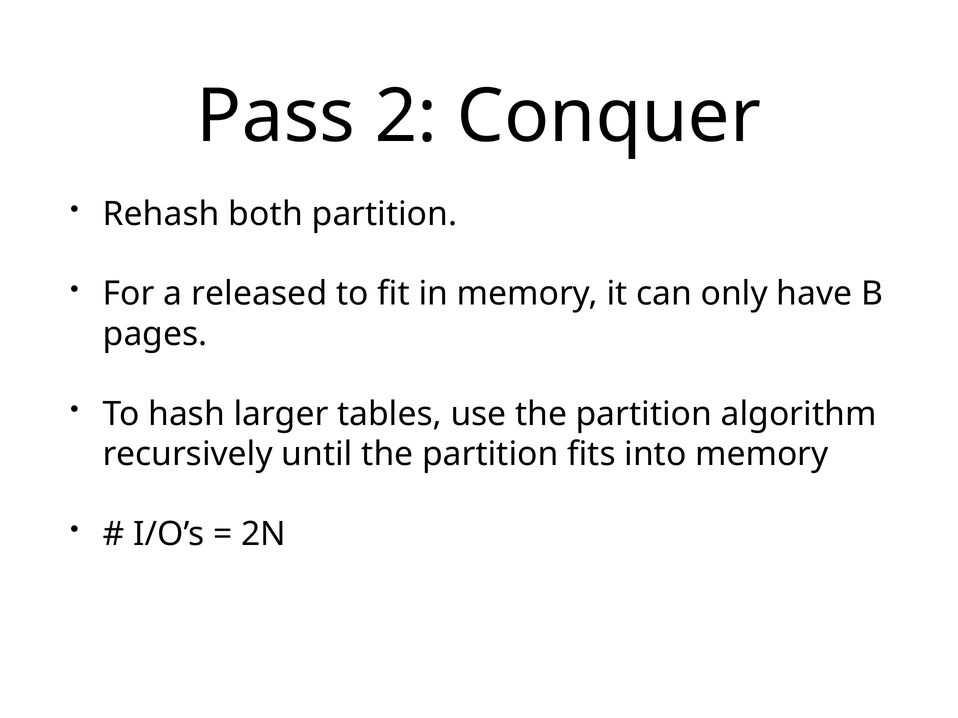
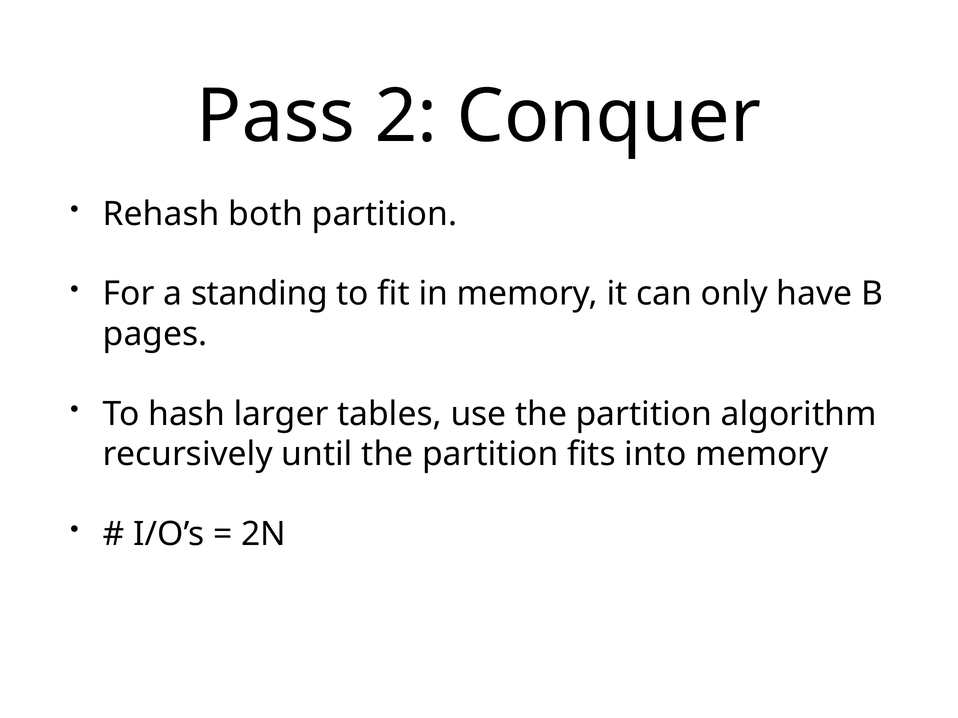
released: released -> standing
